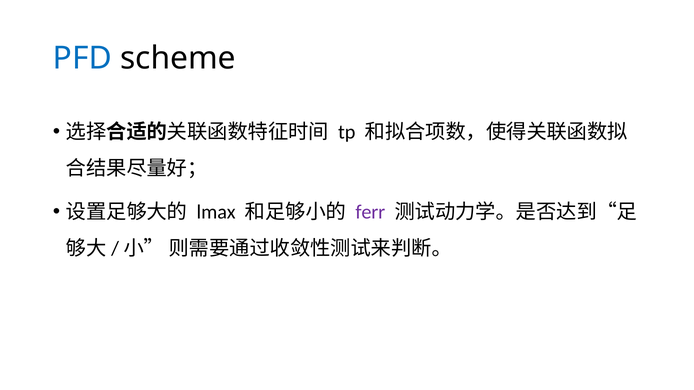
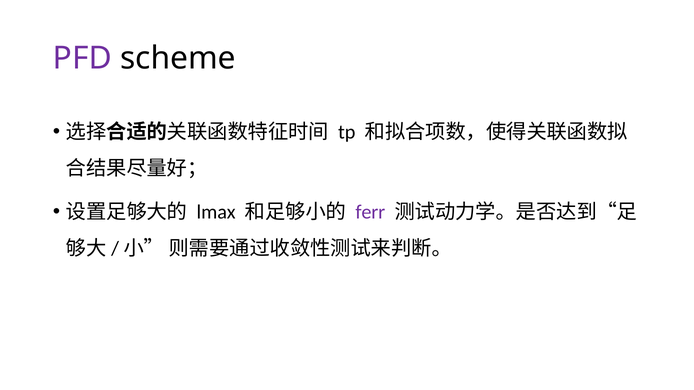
PFD colour: blue -> purple
